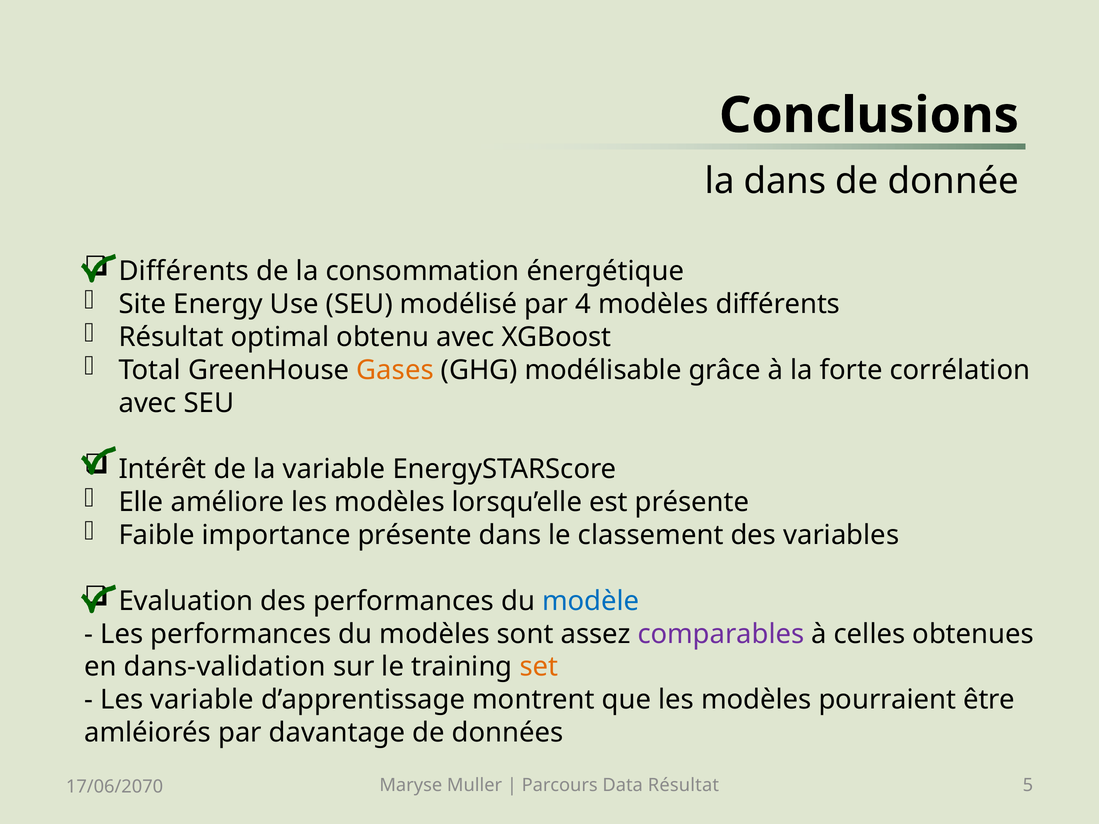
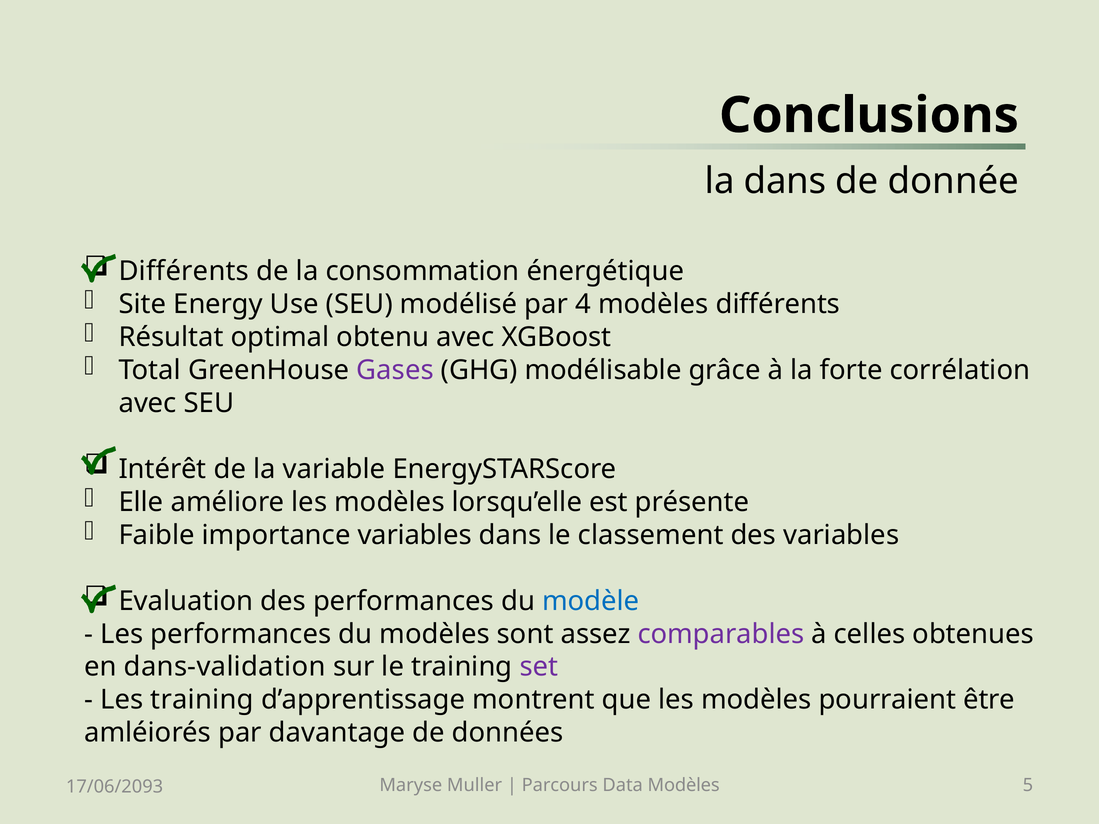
Gases colour: orange -> purple
importance présente: présente -> variables
set colour: orange -> purple
Les variable: variable -> training
Data Résultat: Résultat -> Modèles
17/06/2070: 17/06/2070 -> 17/06/2093
